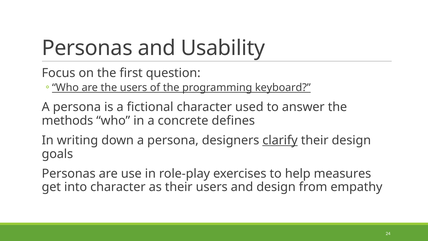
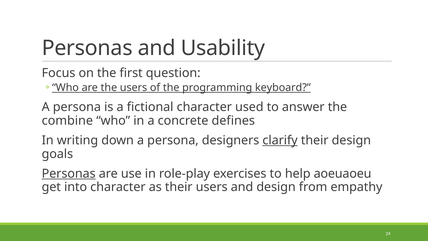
methods: methods -> combine
Personas at (69, 173) underline: none -> present
measures: measures -> aoeuaoeu
